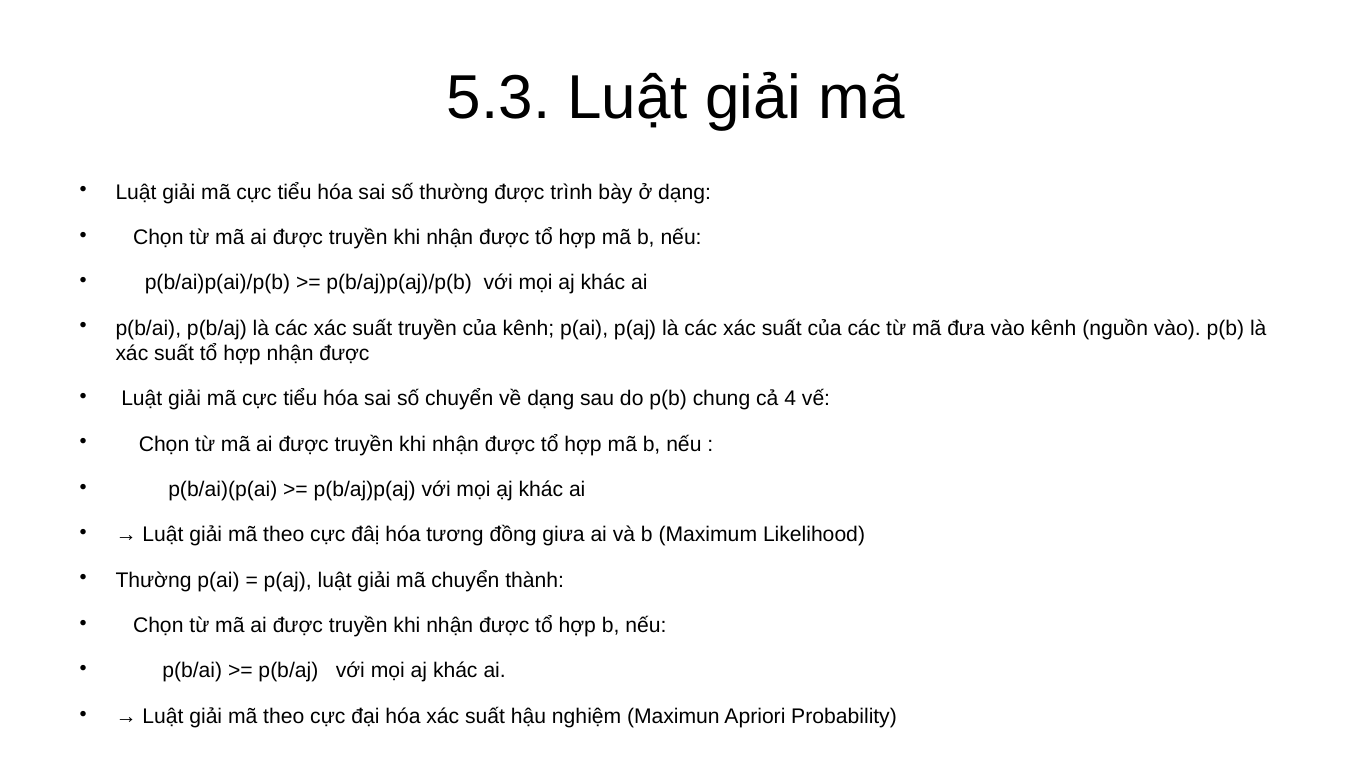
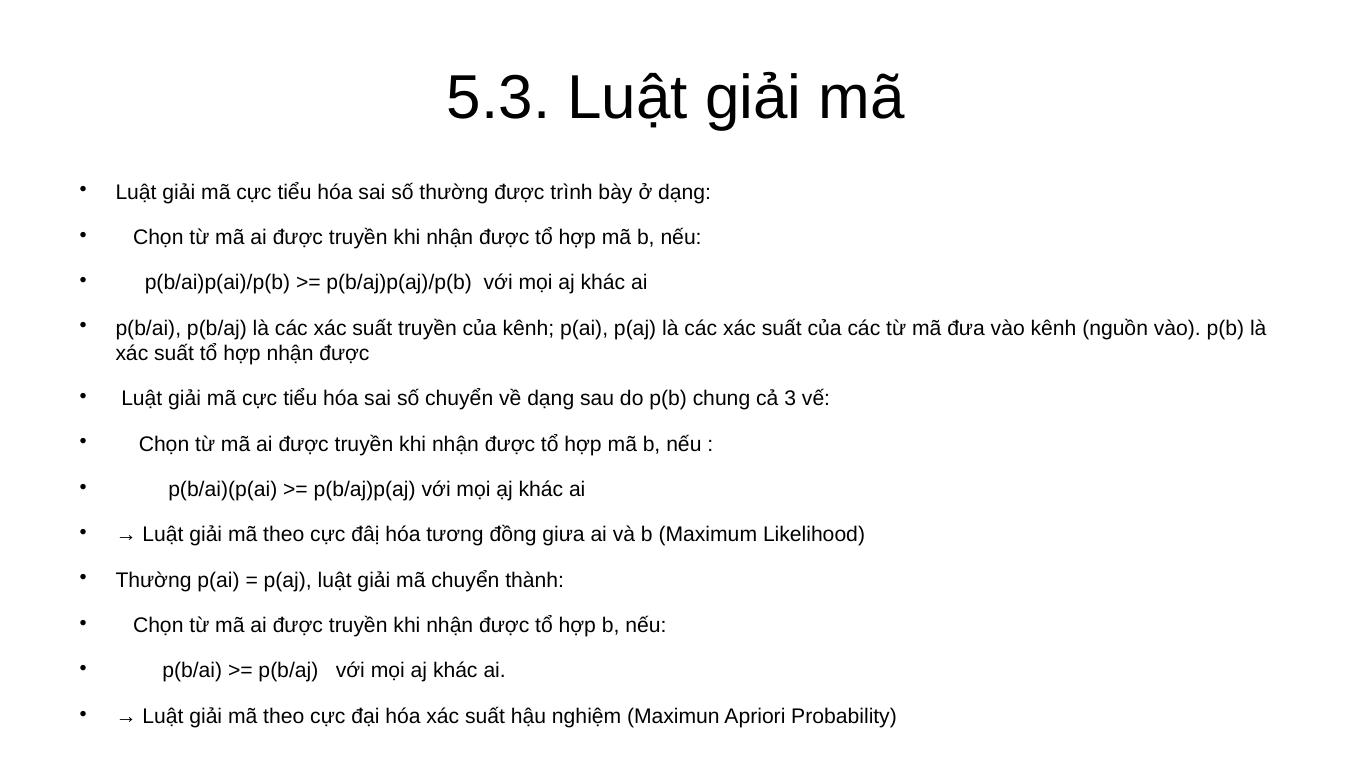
4: 4 -> 3
